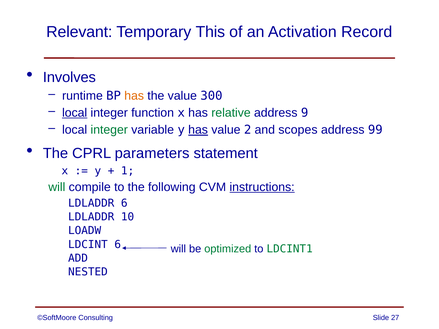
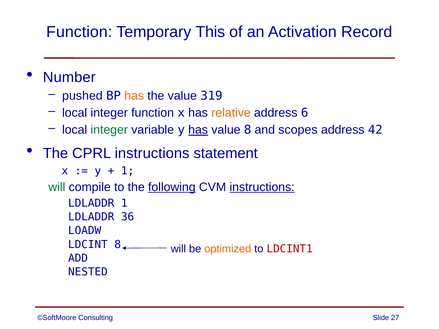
Relevant at (79, 32): Relevant -> Function
Involves: Involves -> Number
runtime: runtime -> pushed
300: 300 -> 319
local at (75, 113) underline: present -> none
relative colour: green -> orange
9: 9 -> 6
value 2: 2 -> 8
99: 99 -> 42
CPRL parameters: parameters -> instructions
following underline: none -> present
LDLADDR 6: 6 -> 1
10: 10 -> 36
LDCINT 6: 6 -> 8
optimized colour: green -> orange
LDCINT1 colour: green -> red
